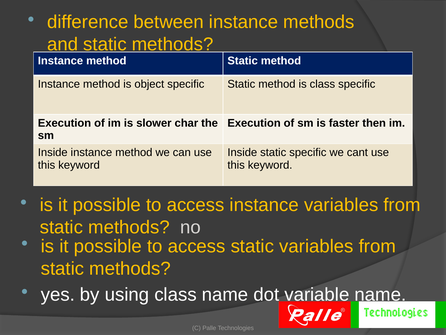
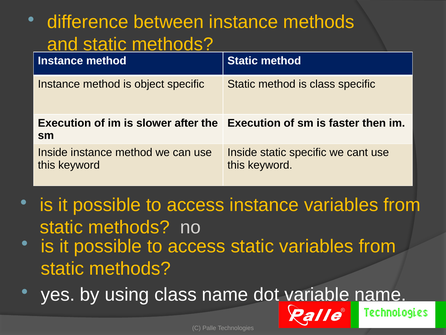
char: char -> after
